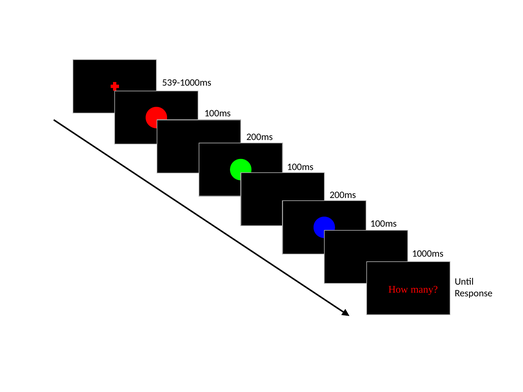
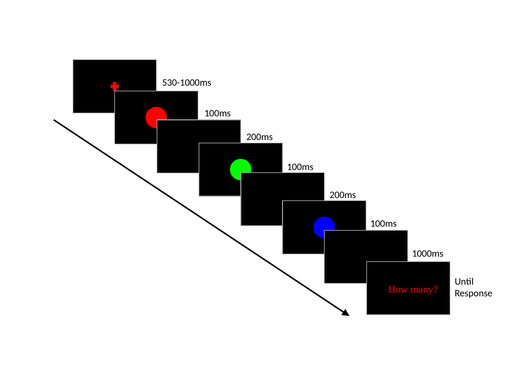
539-1000ms: 539-1000ms -> 530-1000ms
